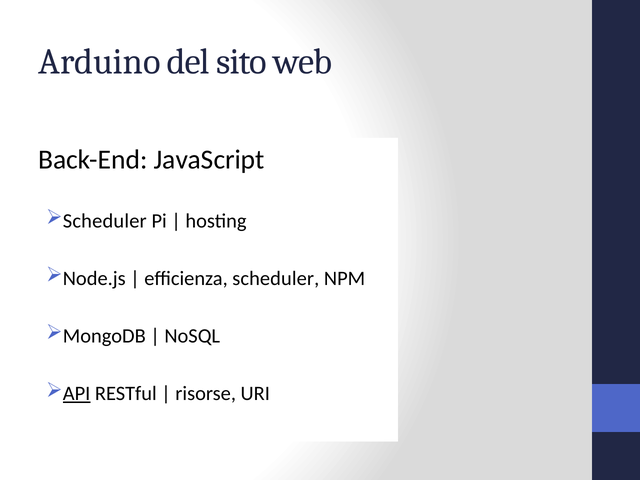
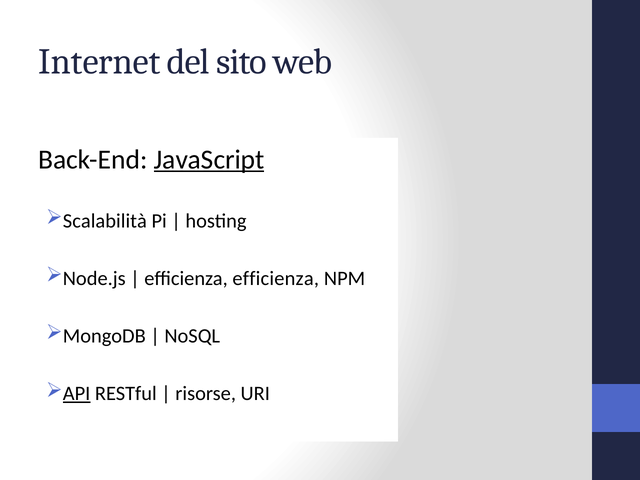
Arduino: Arduino -> Internet
JavaScript underline: none -> present
Scheduler at (105, 221): Scheduler -> Scalabilità
efficienza scheduler: scheduler -> efficienza
